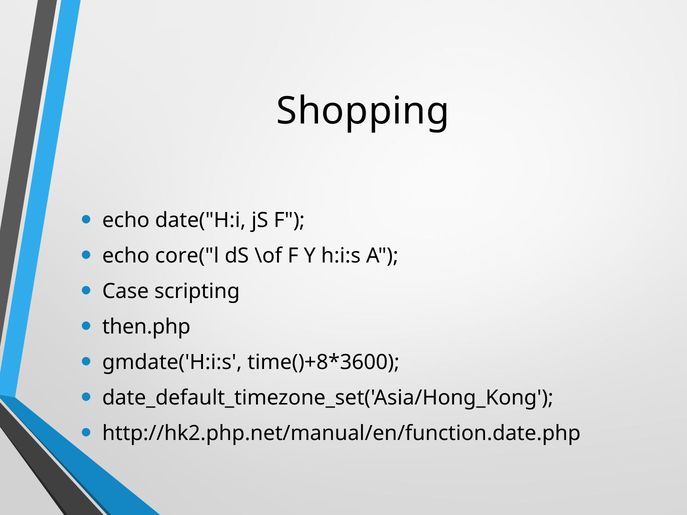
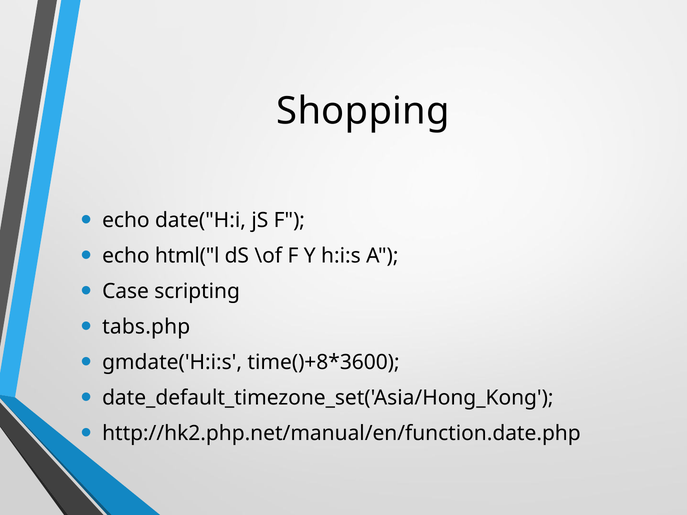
core("l: core("l -> html("l
then.php: then.php -> tabs.php
